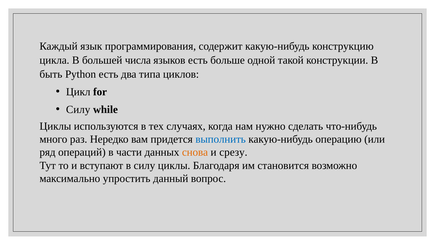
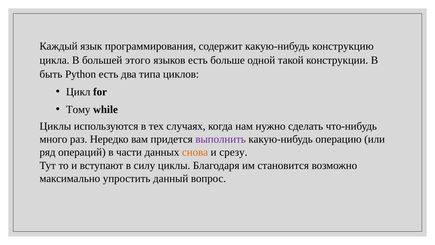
числа: числа -> этого
Силу at (78, 109): Силу -> Тому
выполнить colour: blue -> purple
